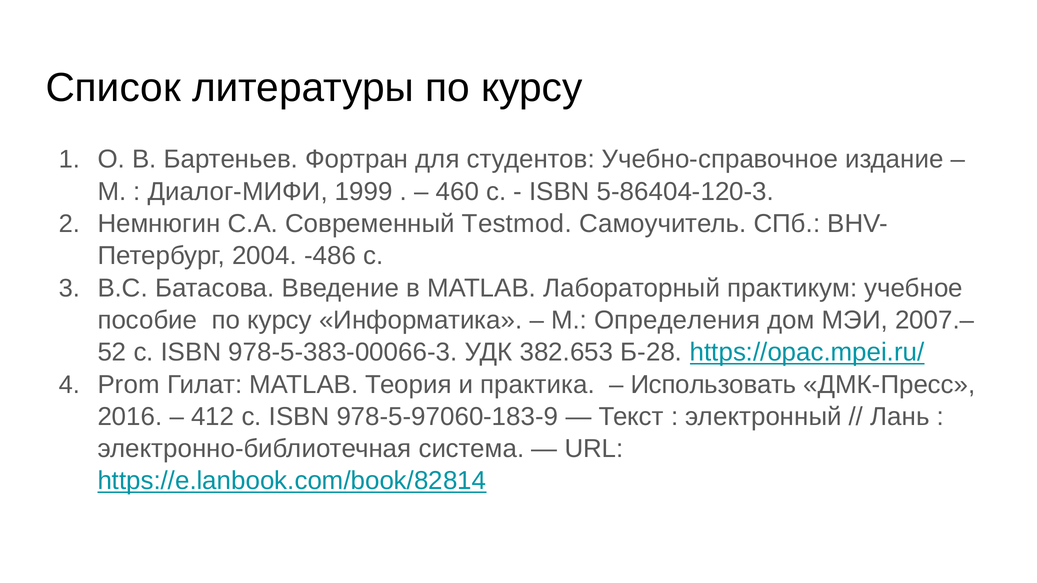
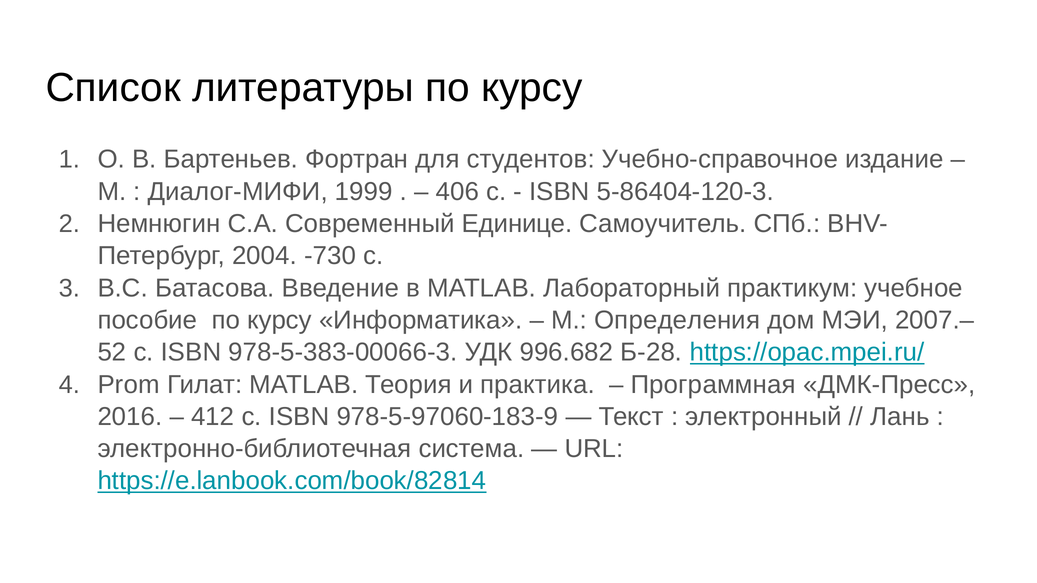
460: 460 -> 406
Testmod: Testmod -> Единице
-486: -486 -> -730
382.653: 382.653 -> 996.682
Использовать: Использовать -> Программная
